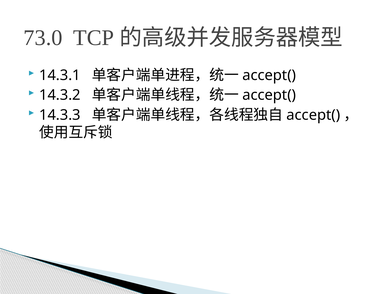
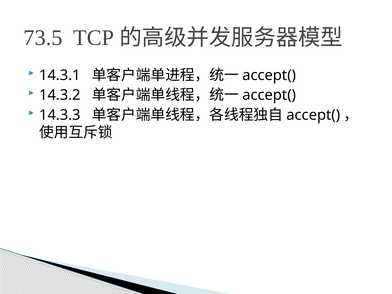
73.0: 73.0 -> 73.5
